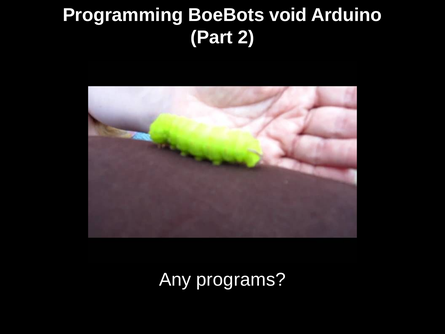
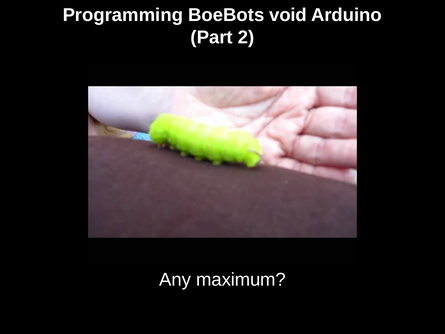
programs: programs -> maximum
